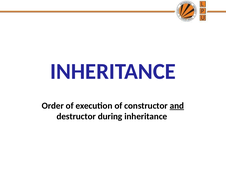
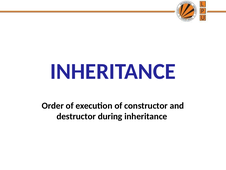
and underline: present -> none
